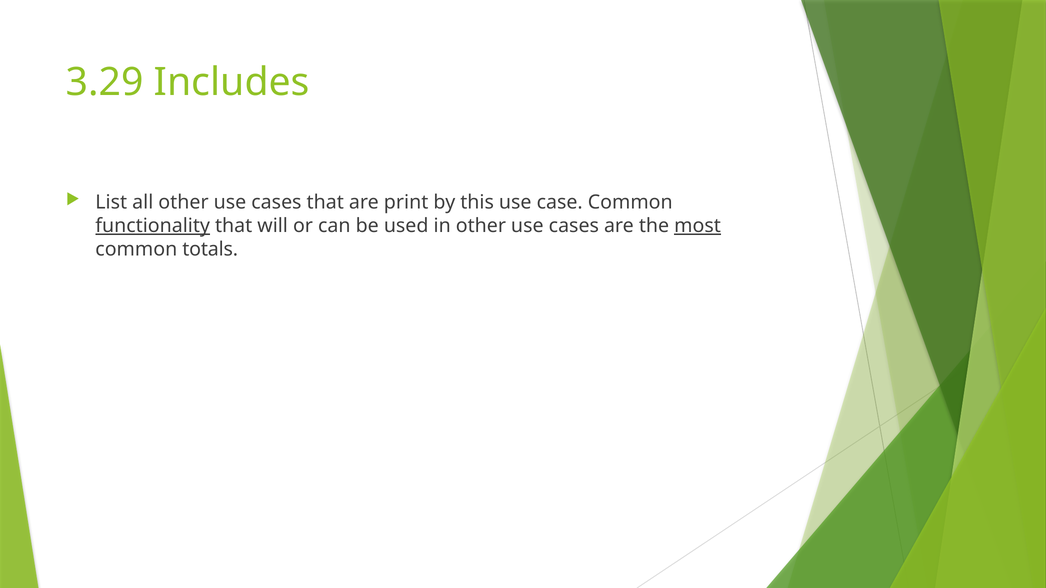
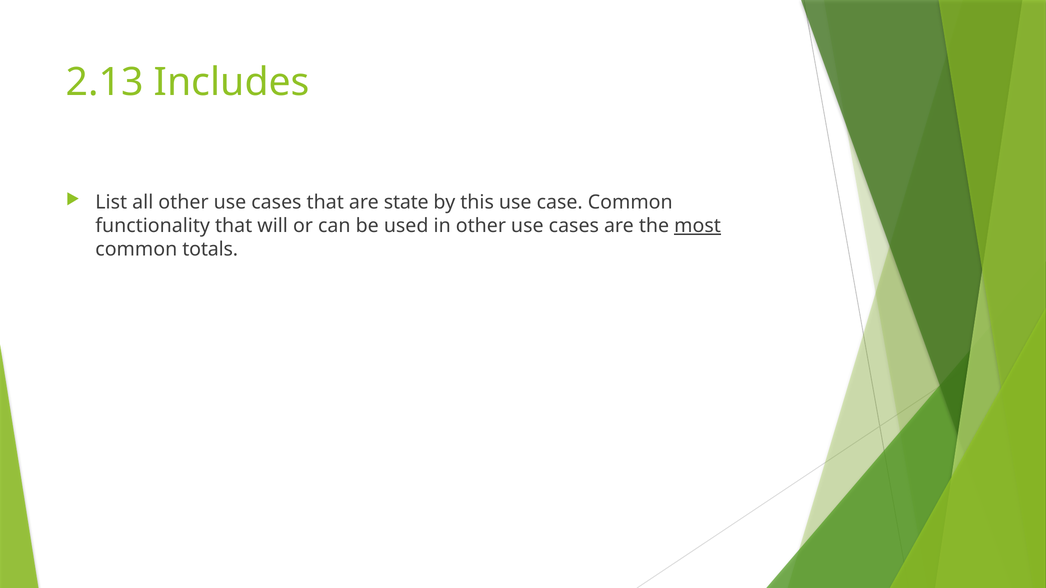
3.29: 3.29 -> 2.13
print: print -> state
functionality underline: present -> none
